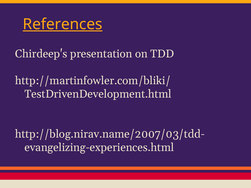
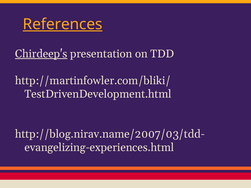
Chirdeep's underline: none -> present
